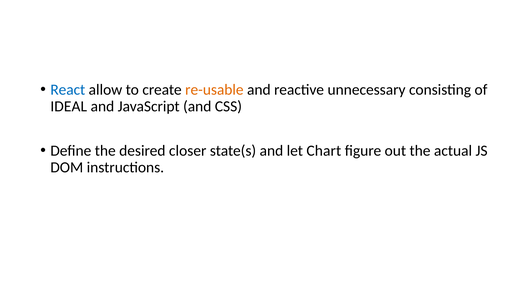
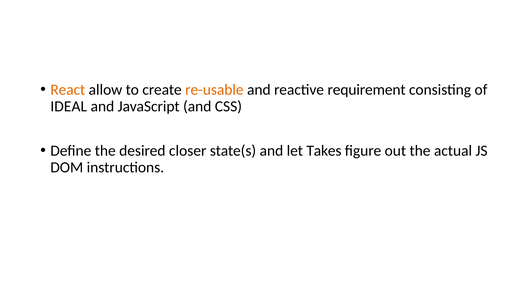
React colour: blue -> orange
unnecessary: unnecessary -> requirement
Chart: Chart -> Takes
